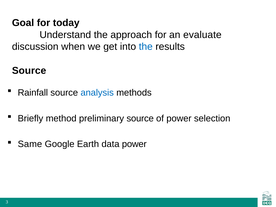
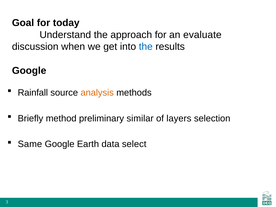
Source at (29, 71): Source -> Google
analysis colour: blue -> orange
preliminary source: source -> similar
of power: power -> layers
data power: power -> select
